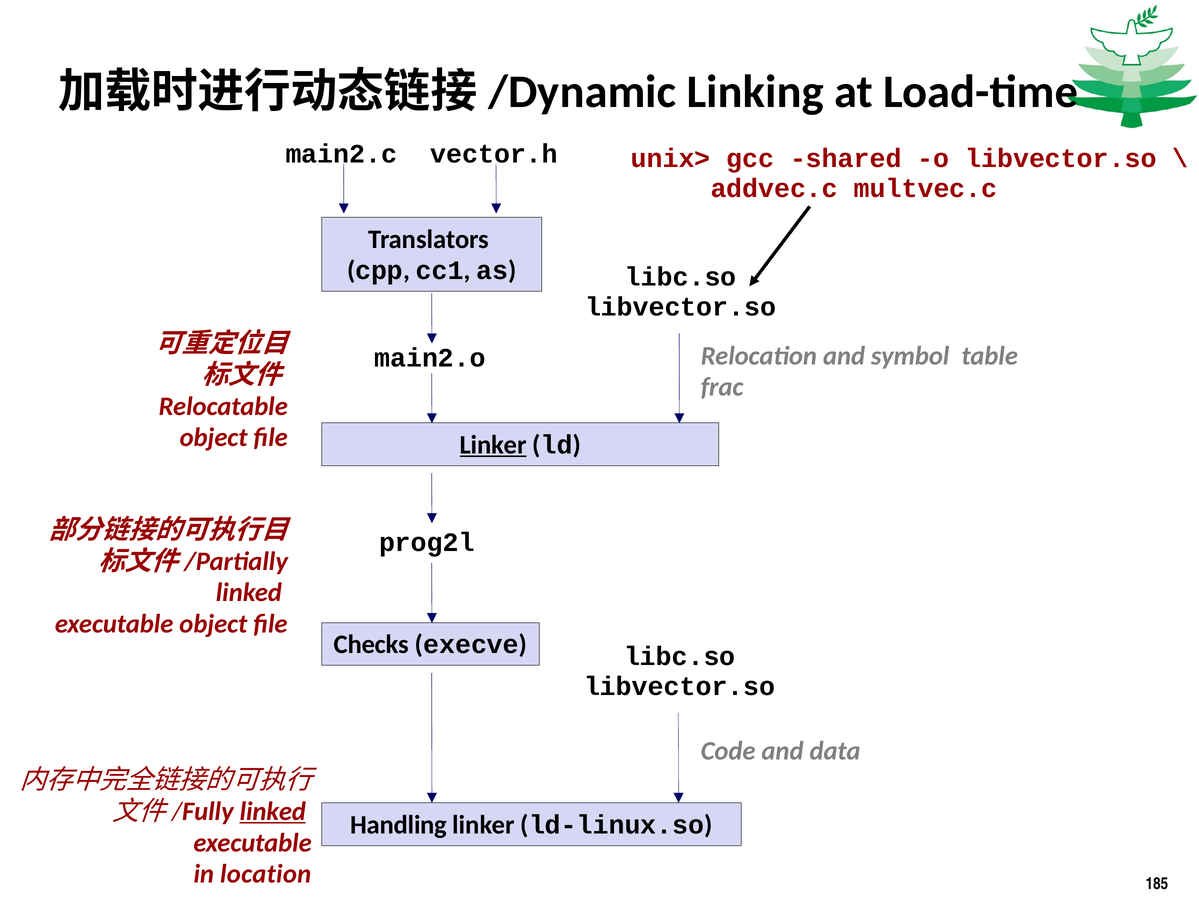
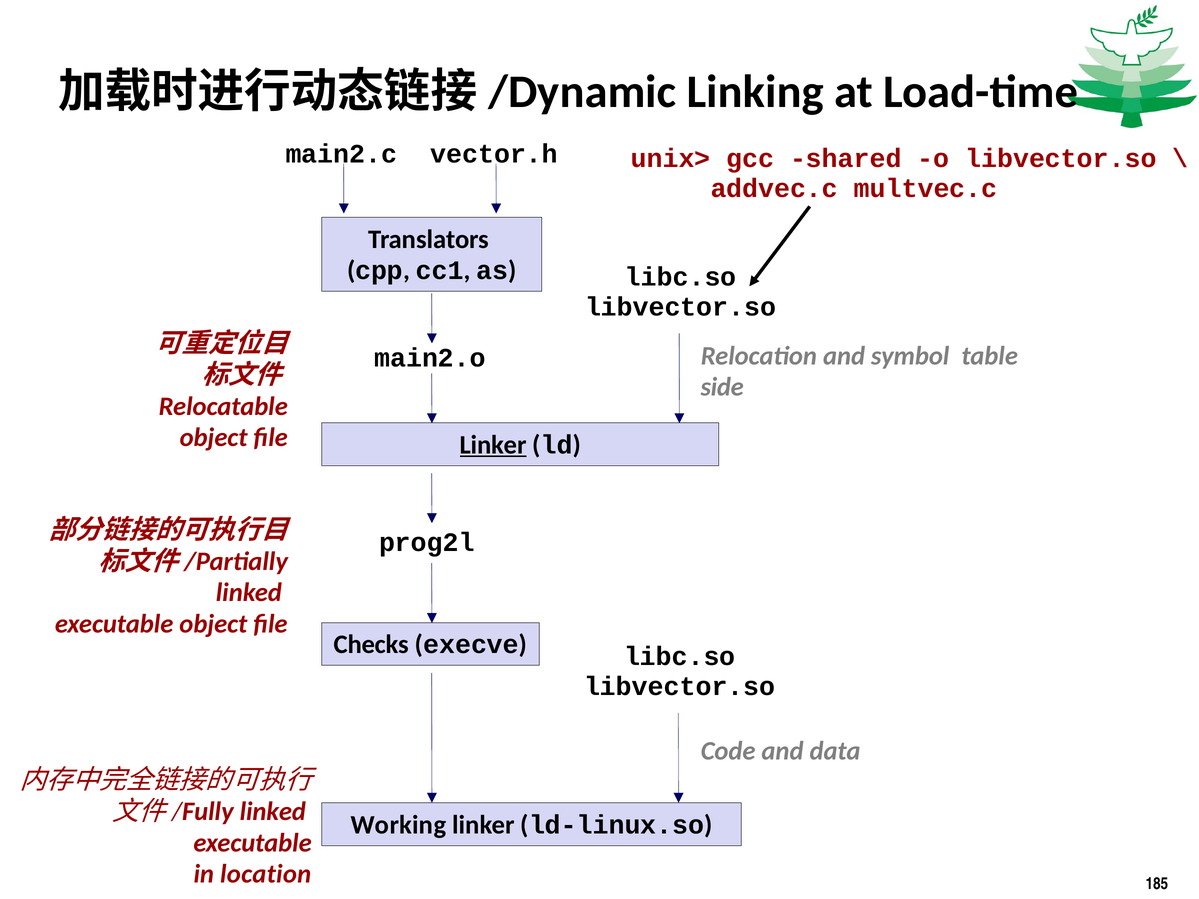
frac: frac -> side
linked at (273, 812) underline: present -> none
Handling: Handling -> Working
